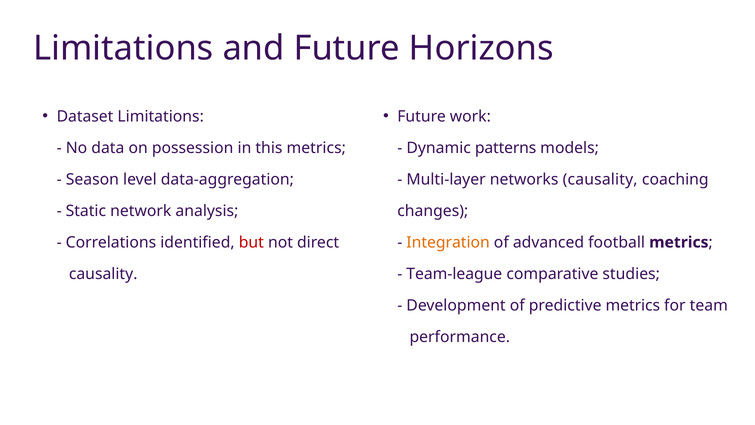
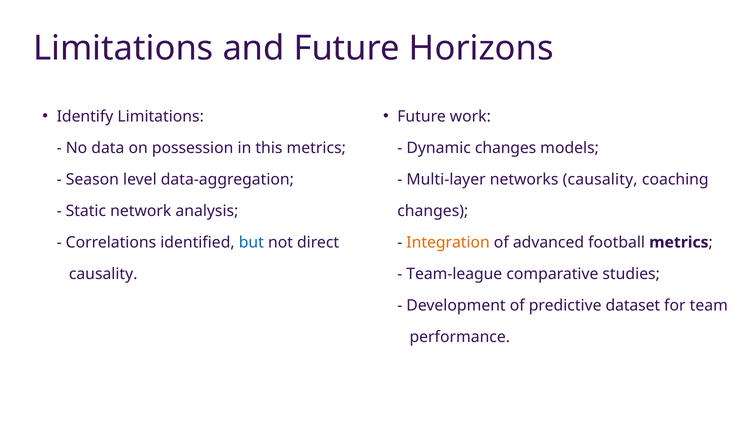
Dataset: Dataset -> Identify
Dynamic patterns: patterns -> changes
but colour: red -> blue
predictive metrics: metrics -> dataset
